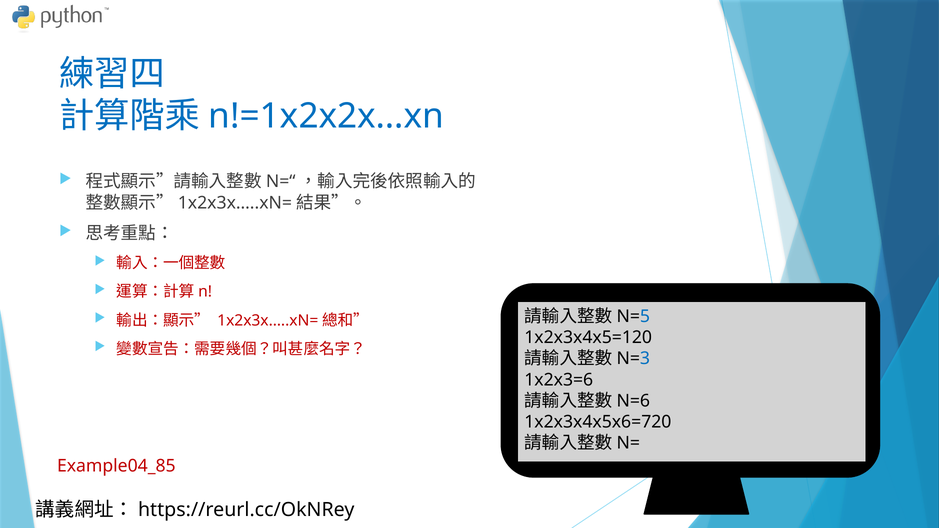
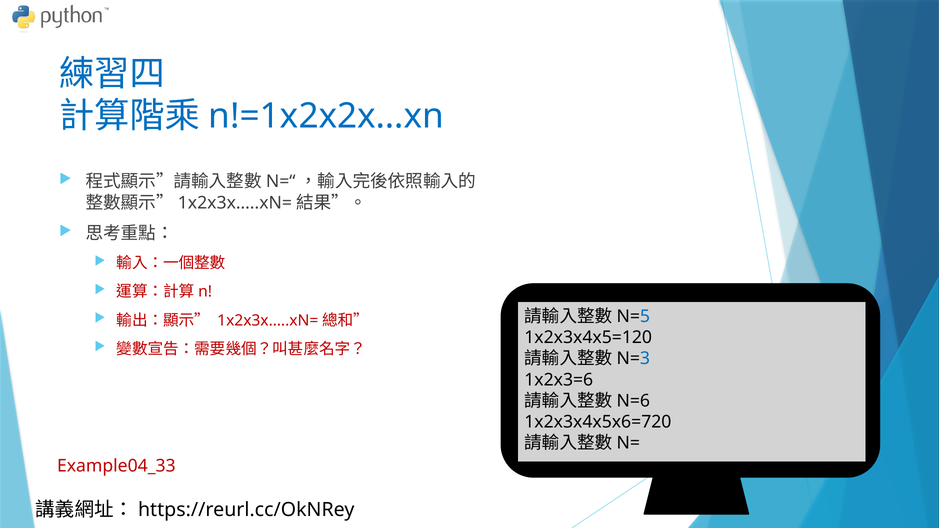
Example04_85: Example04_85 -> Example04_33
